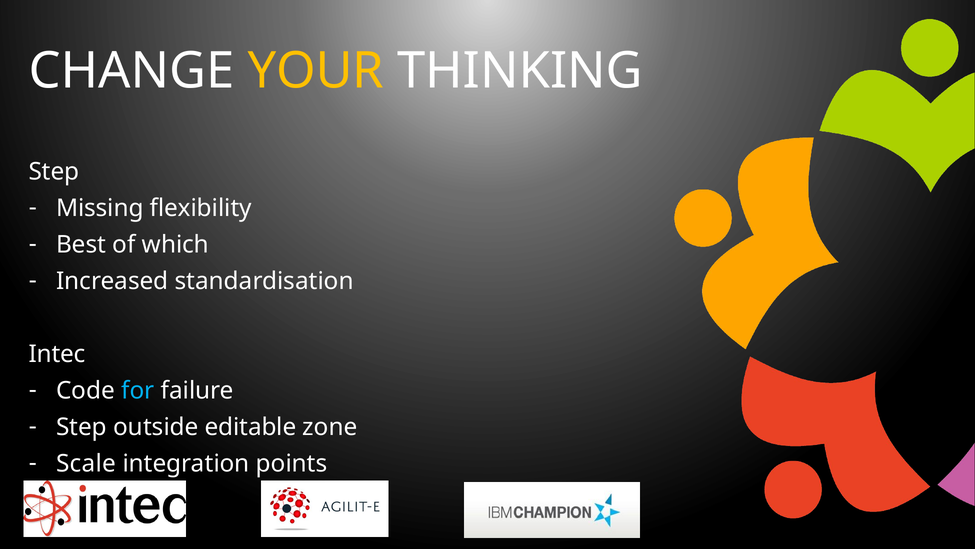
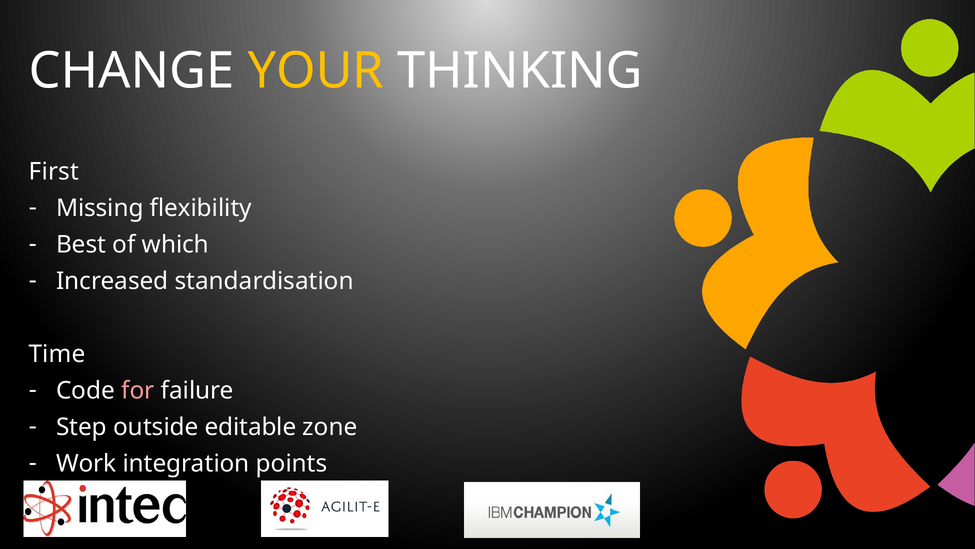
Step at (54, 171): Step -> First
Intec: Intec -> Time
for colour: light blue -> pink
Scale: Scale -> Work
